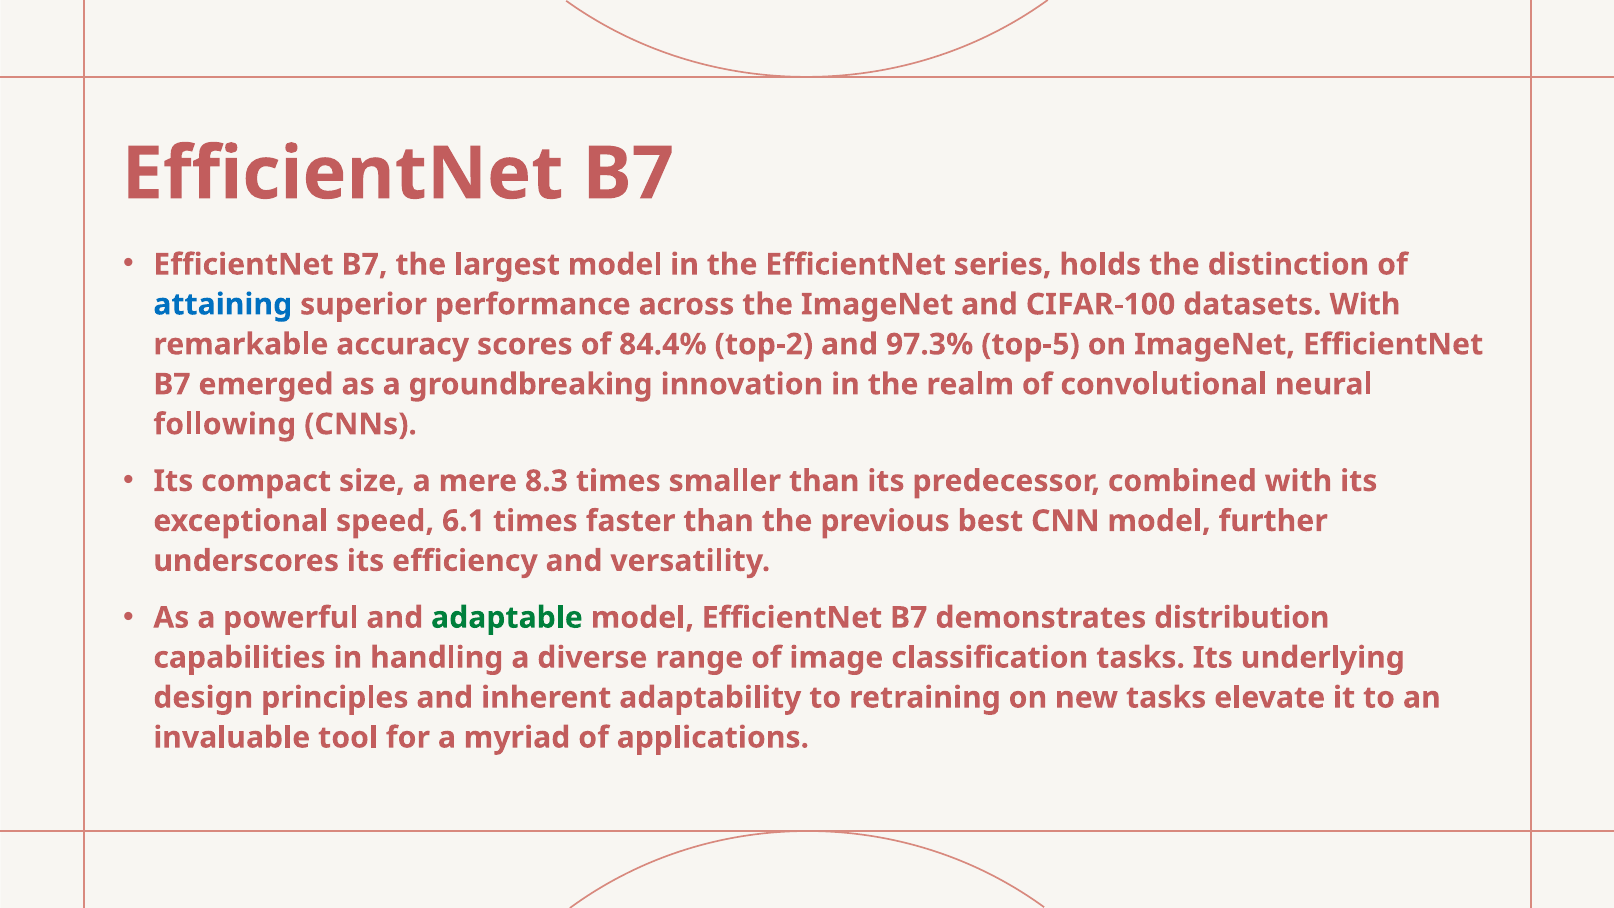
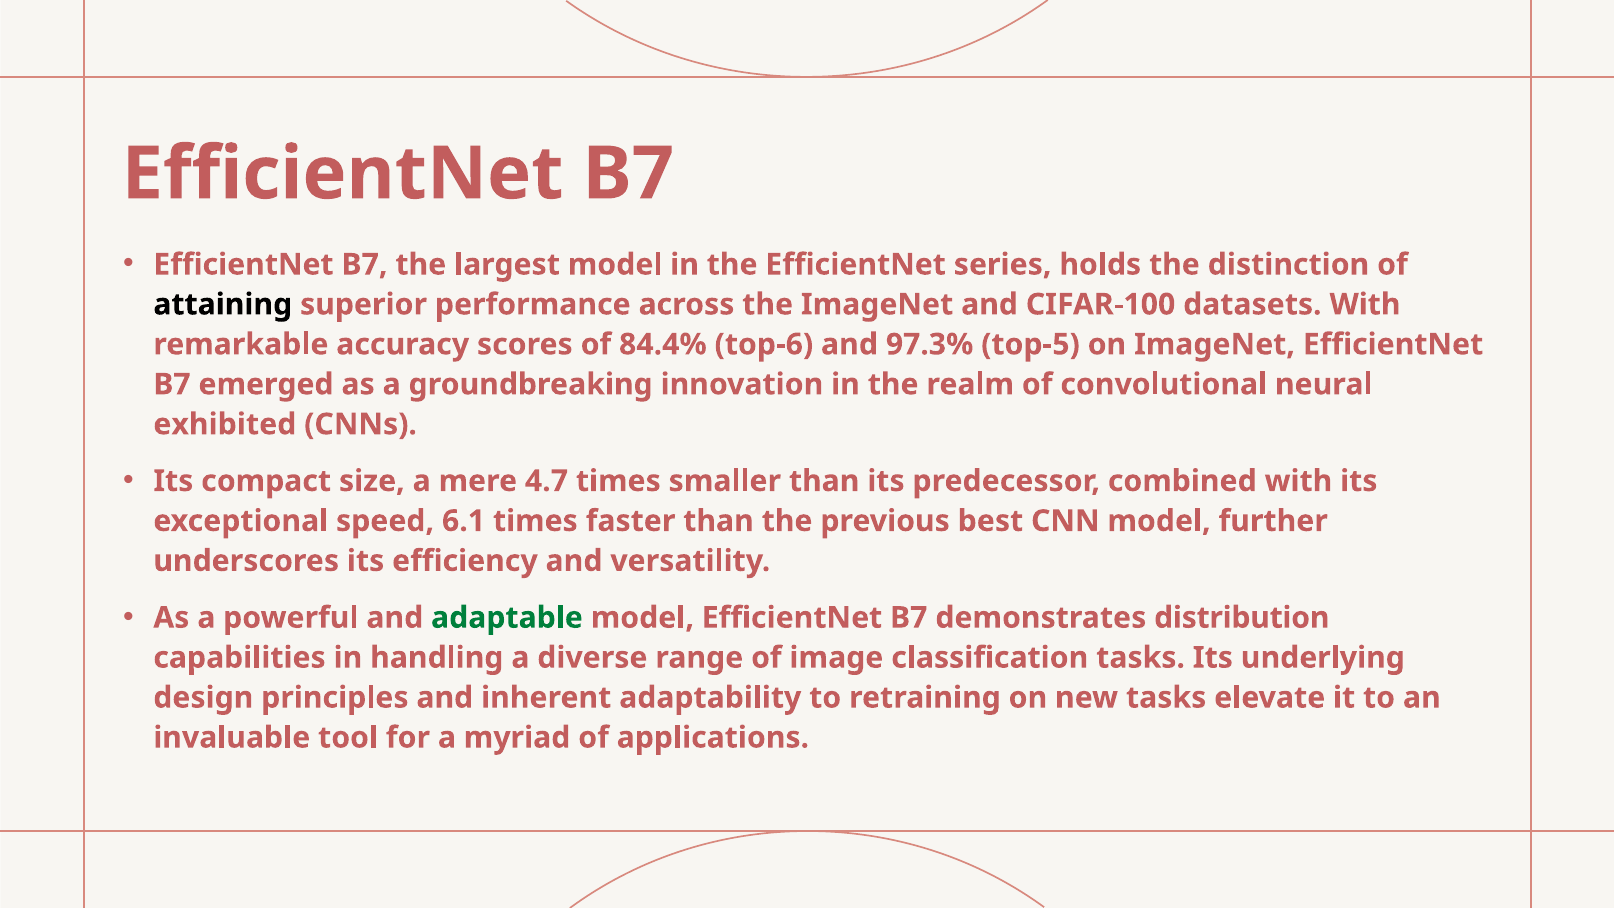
attaining colour: blue -> black
top-2: top-2 -> top-6
following: following -> exhibited
8.3: 8.3 -> 4.7
